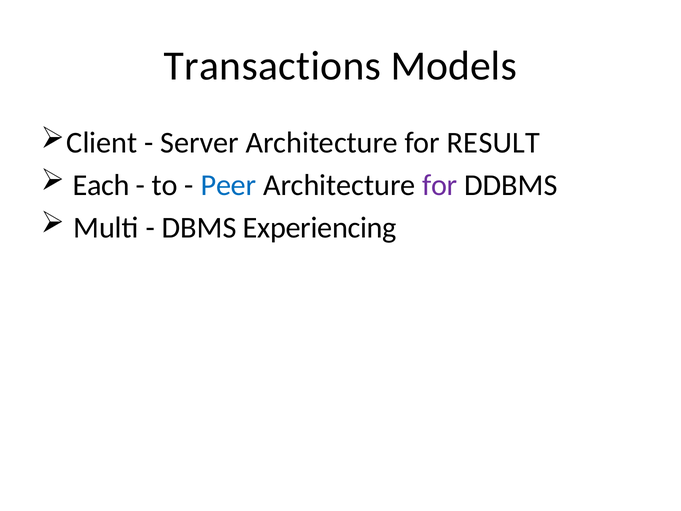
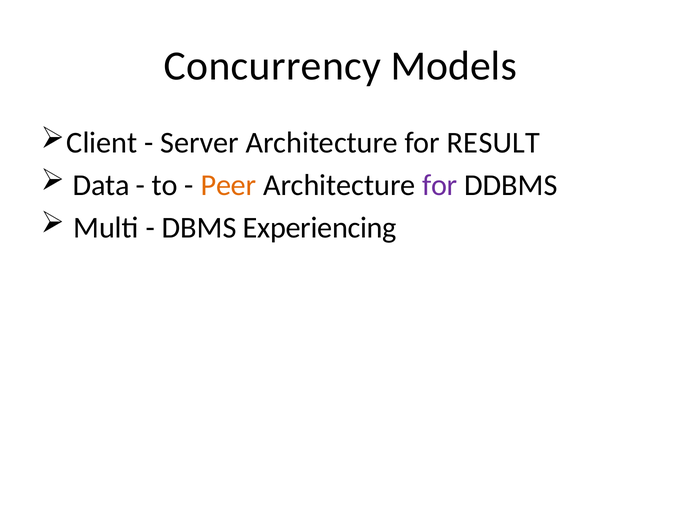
Transactions: Transactions -> Concurrency
Each: Each -> Data
Peer colour: blue -> orange
